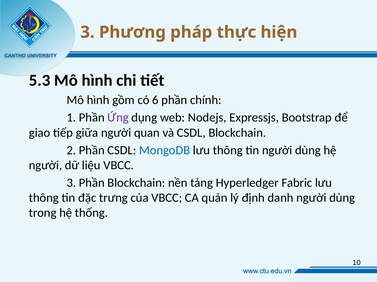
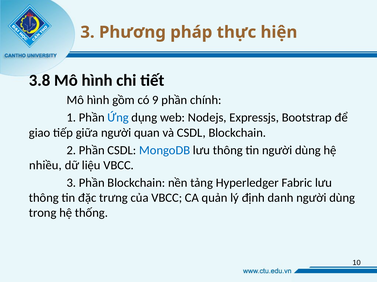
5.3: 5.3 -> 3.8
6: 6 -> 9
Ứng colour: purple -> blue
người at (46, 166): người -> nhiều
